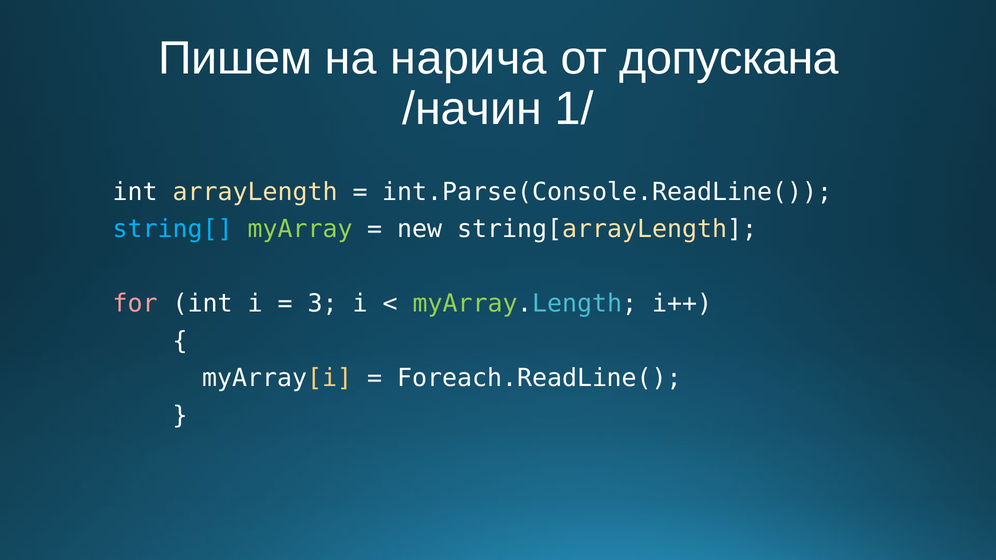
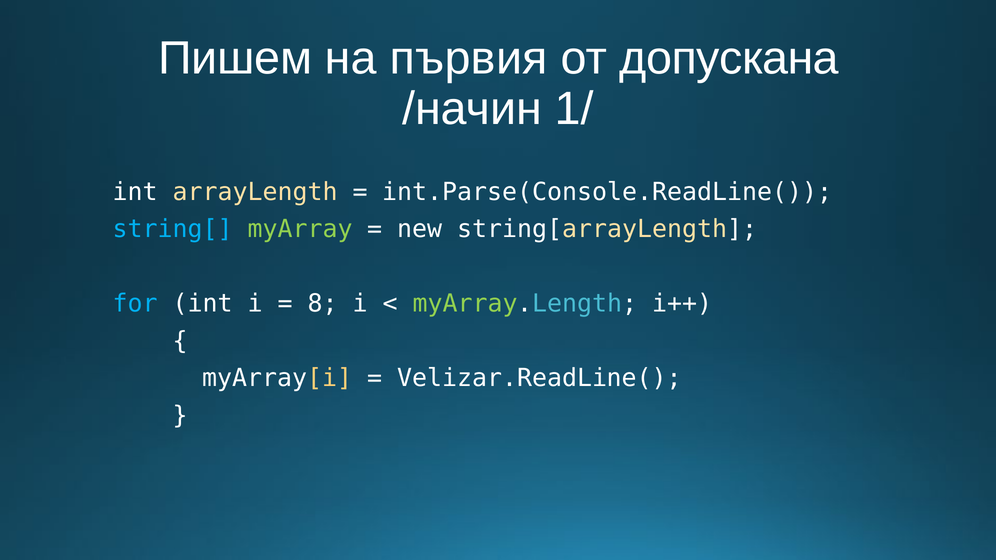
нарича: нарича -> първия
for colour: pink -> light blue
3: 3 -> 8
Foreach.ReadLine(: Foreach.ReadLine( -> Velizar.ReadLine(
